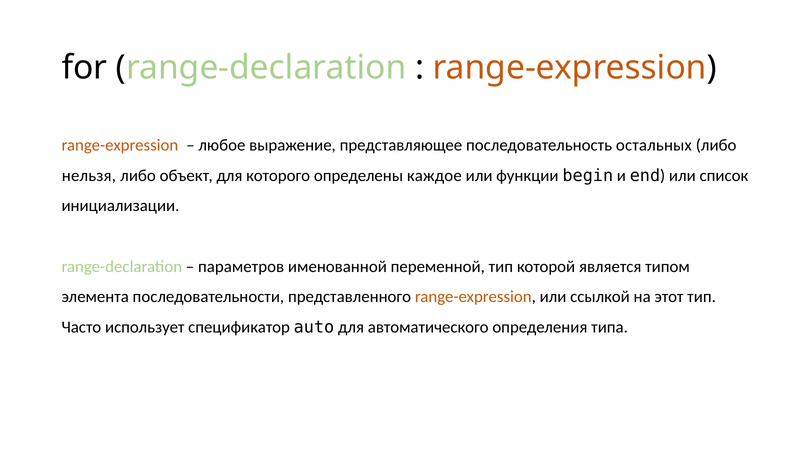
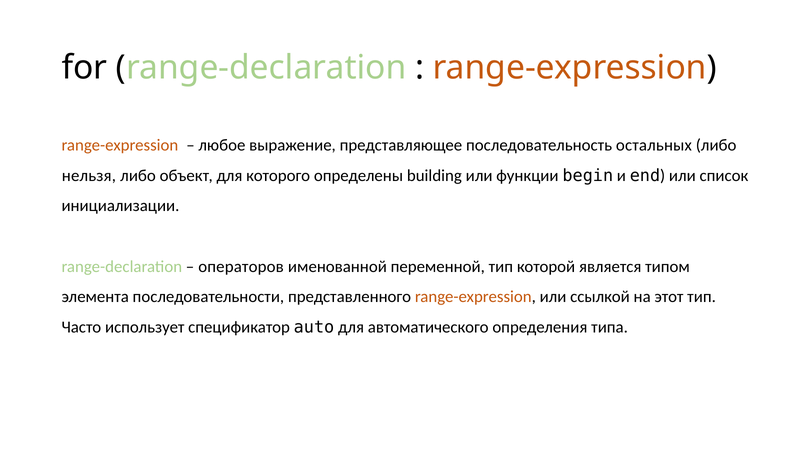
каждое: каждое -> building
параметров: параметров -> операторов
